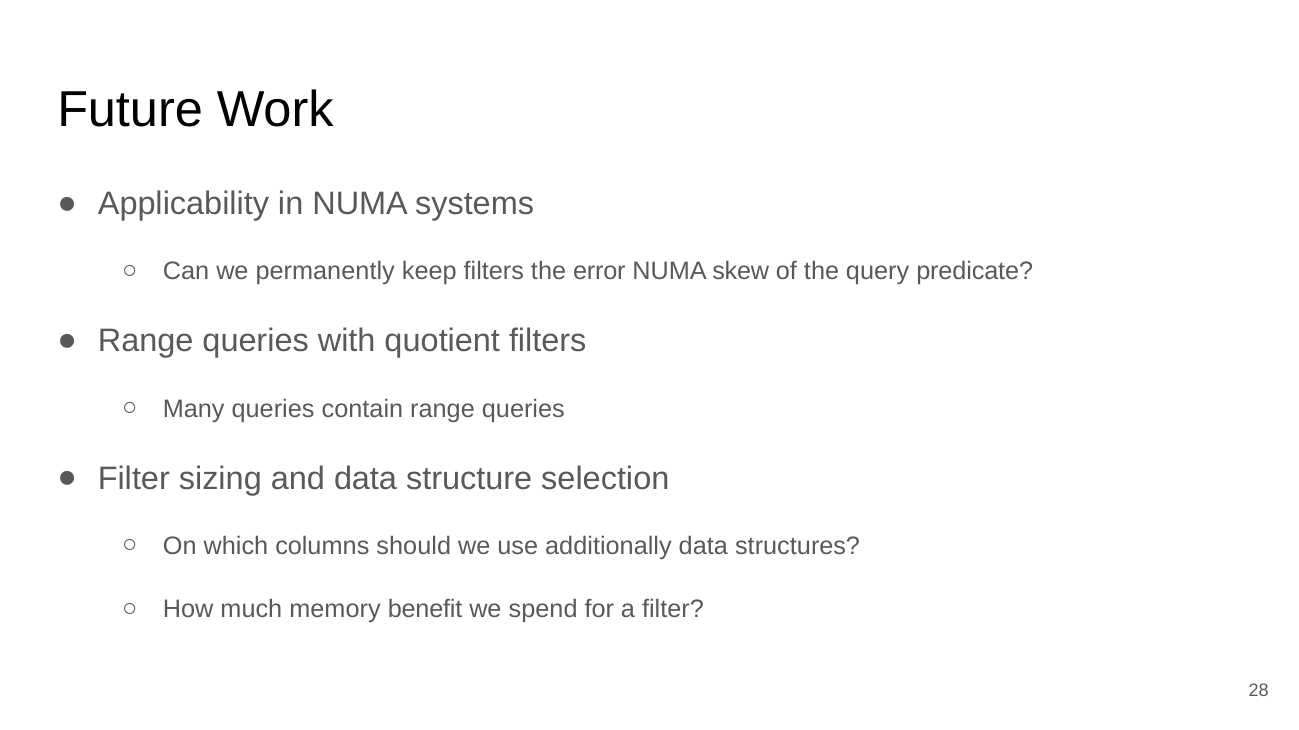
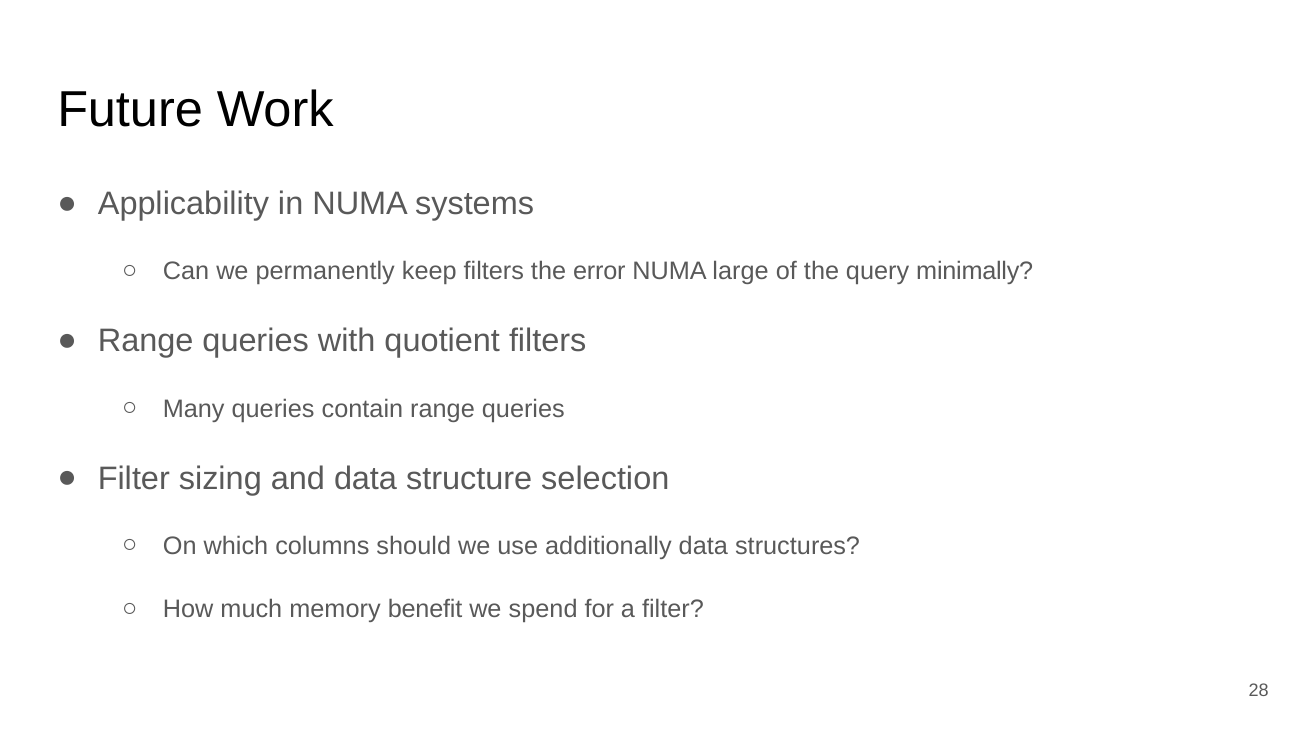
skew: skew -> large
predicate: predicate -> minimally
